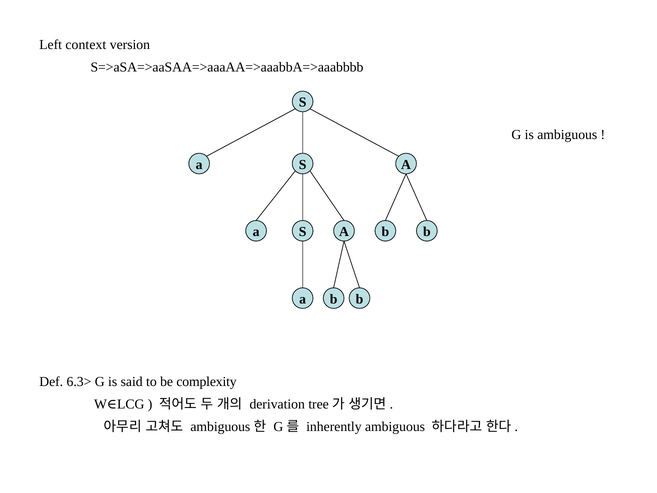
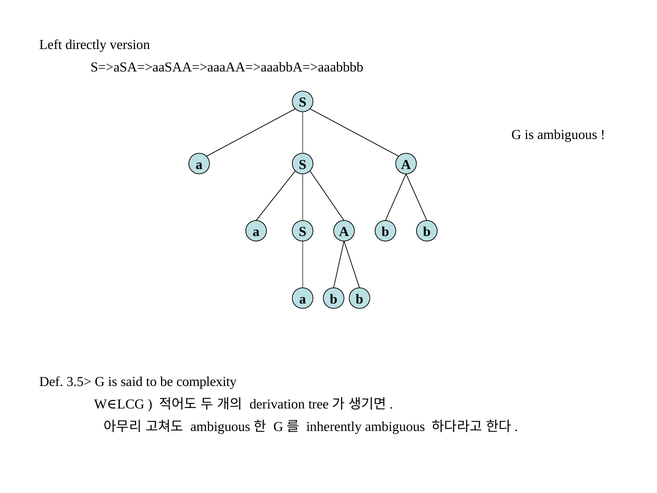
context: context -> directly
6.3>: 6.3> -> 3.5>
